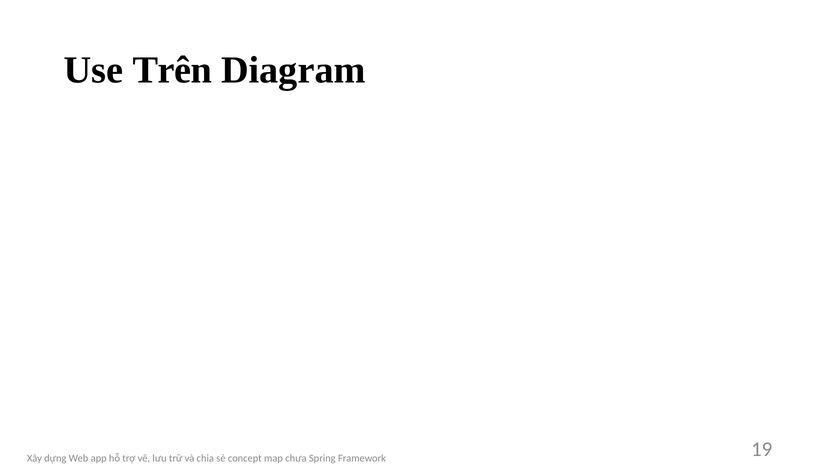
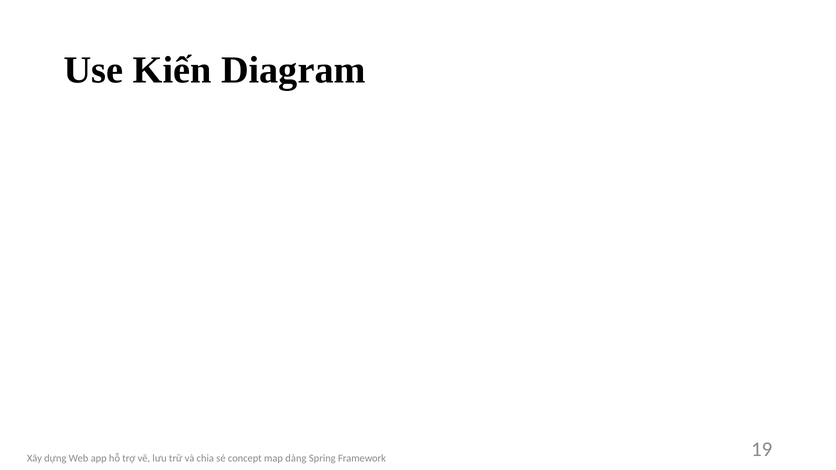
Trên: Trên -> Kiến
chưa: chưa -> dàng
